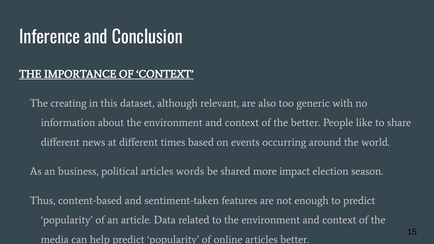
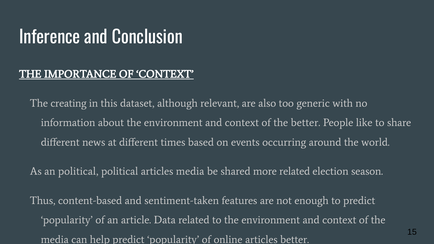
an business: business -> political
articles words: words -> media
more impact: impact -> related
